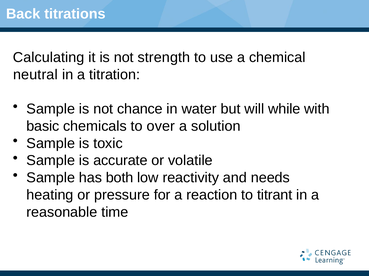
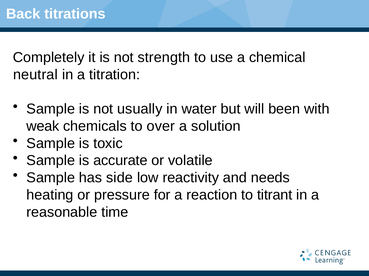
Calculating: Calculating -> Completely
chance: chance -> usually
while: while -> been
basic: basic -> weak
both: both -> side
